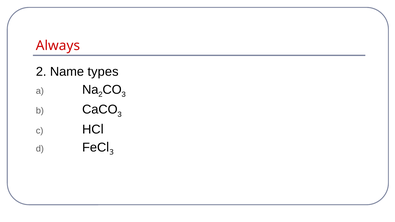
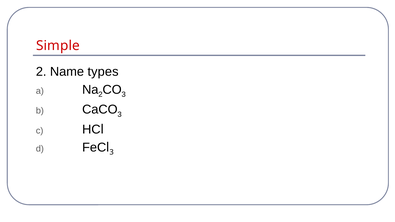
Always: Always -> Simple
